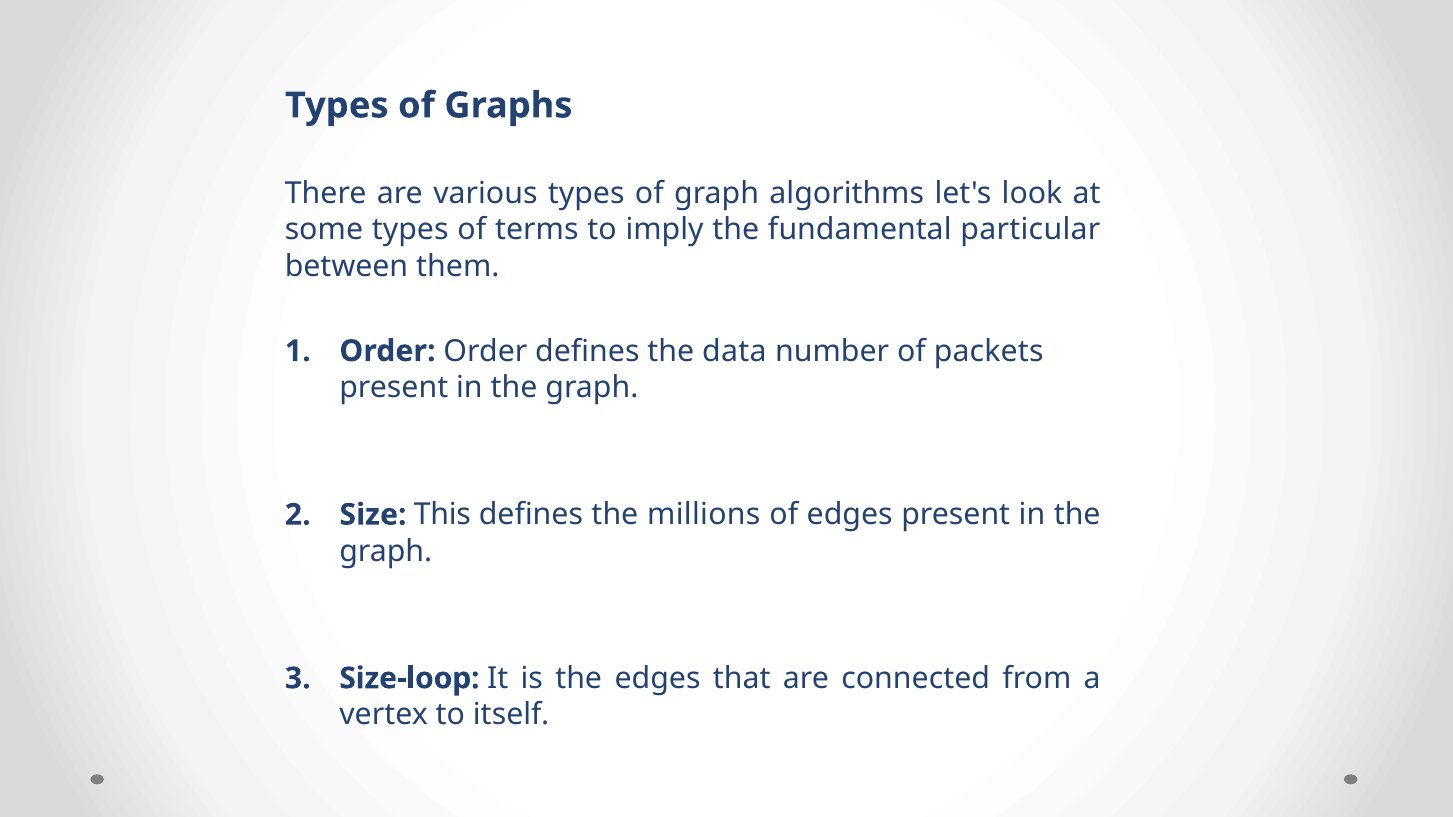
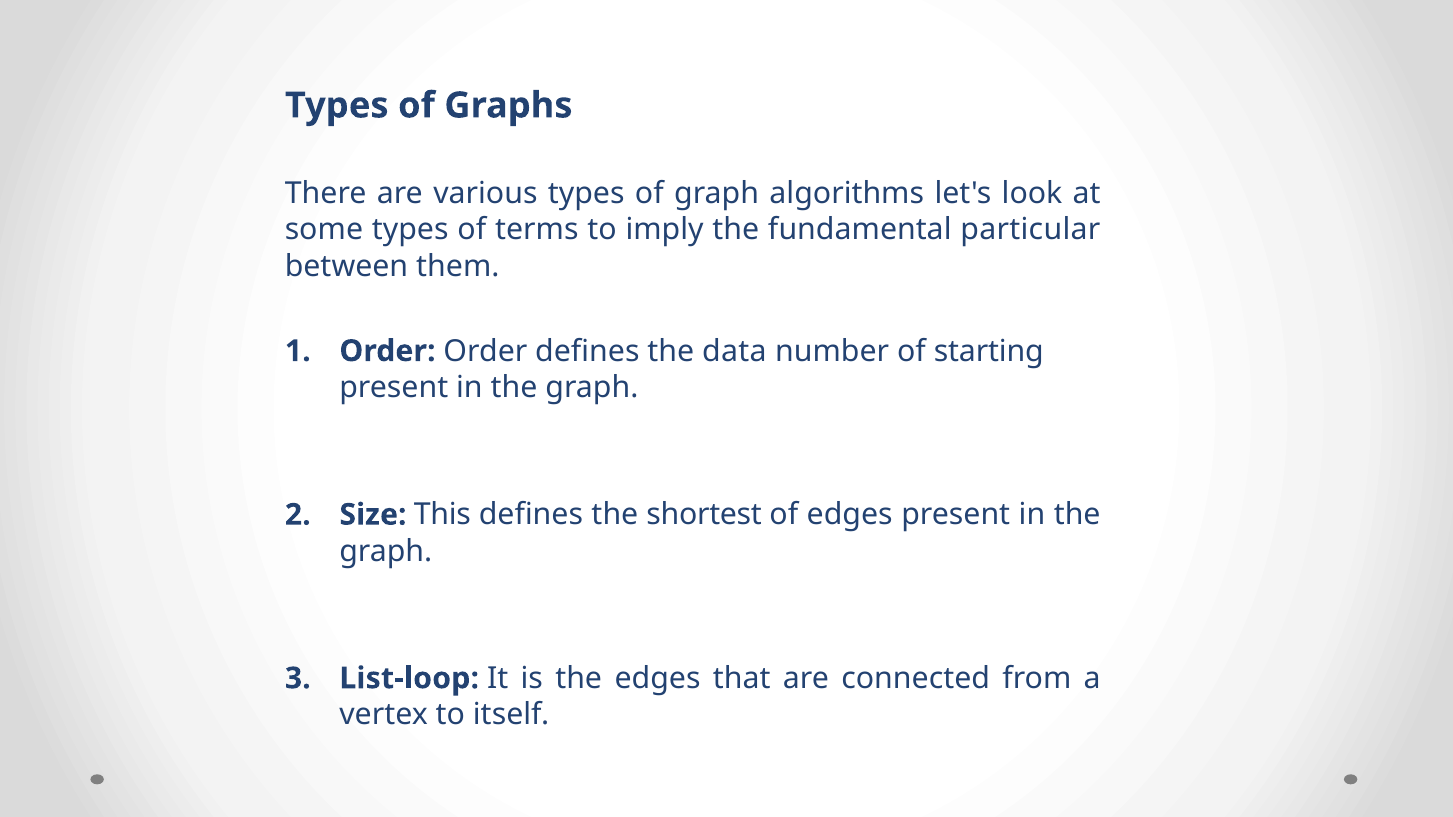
packets: packets -> starting
millions: millions -> shortest
Size-loop: Size-loop -> List-loop
